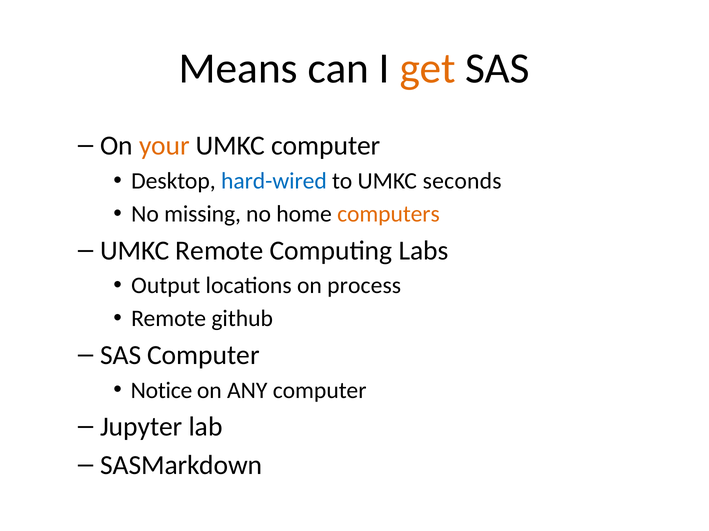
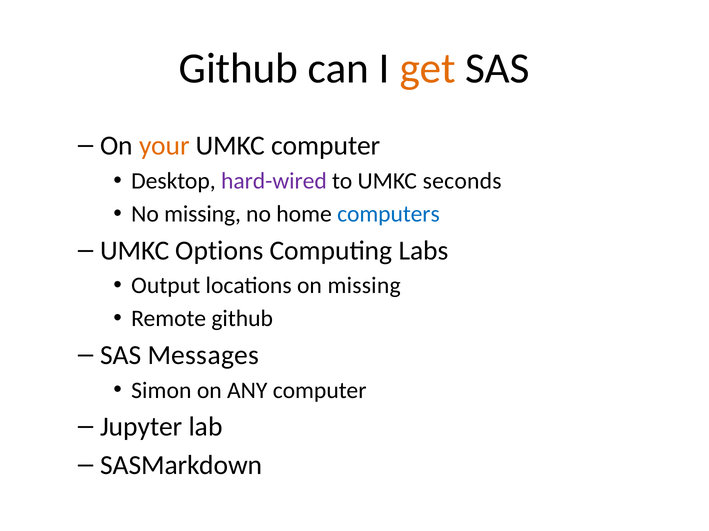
Means at (238, 69): Means -> Github
hard-wired colour: blue -> purple
computers colour: orange -> blue
UMKC Remote: Remote -> Options
on process: process -> missing
SAS Computer: Computer -> Messages
Notice: Notice -> Simon
